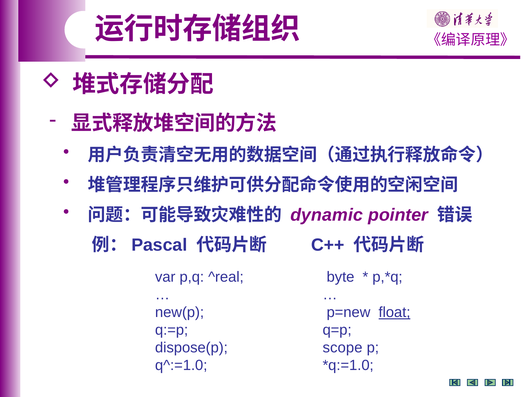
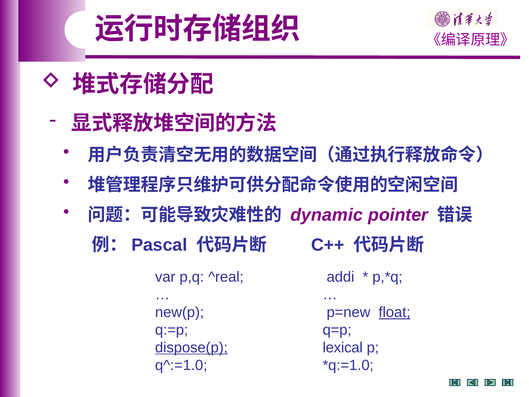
byte: byte -> addi
dispose(p underline: none -> present
scope: scope -> lexical
